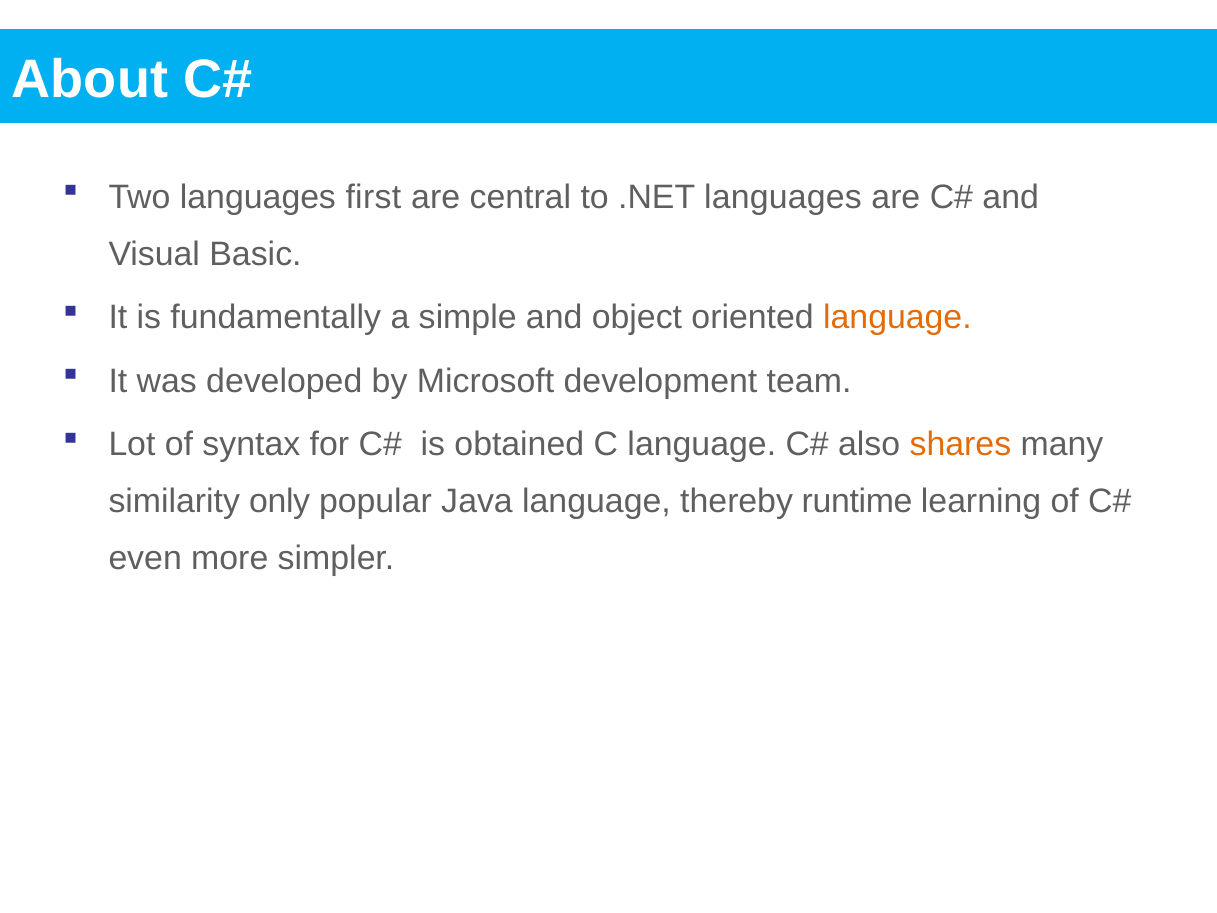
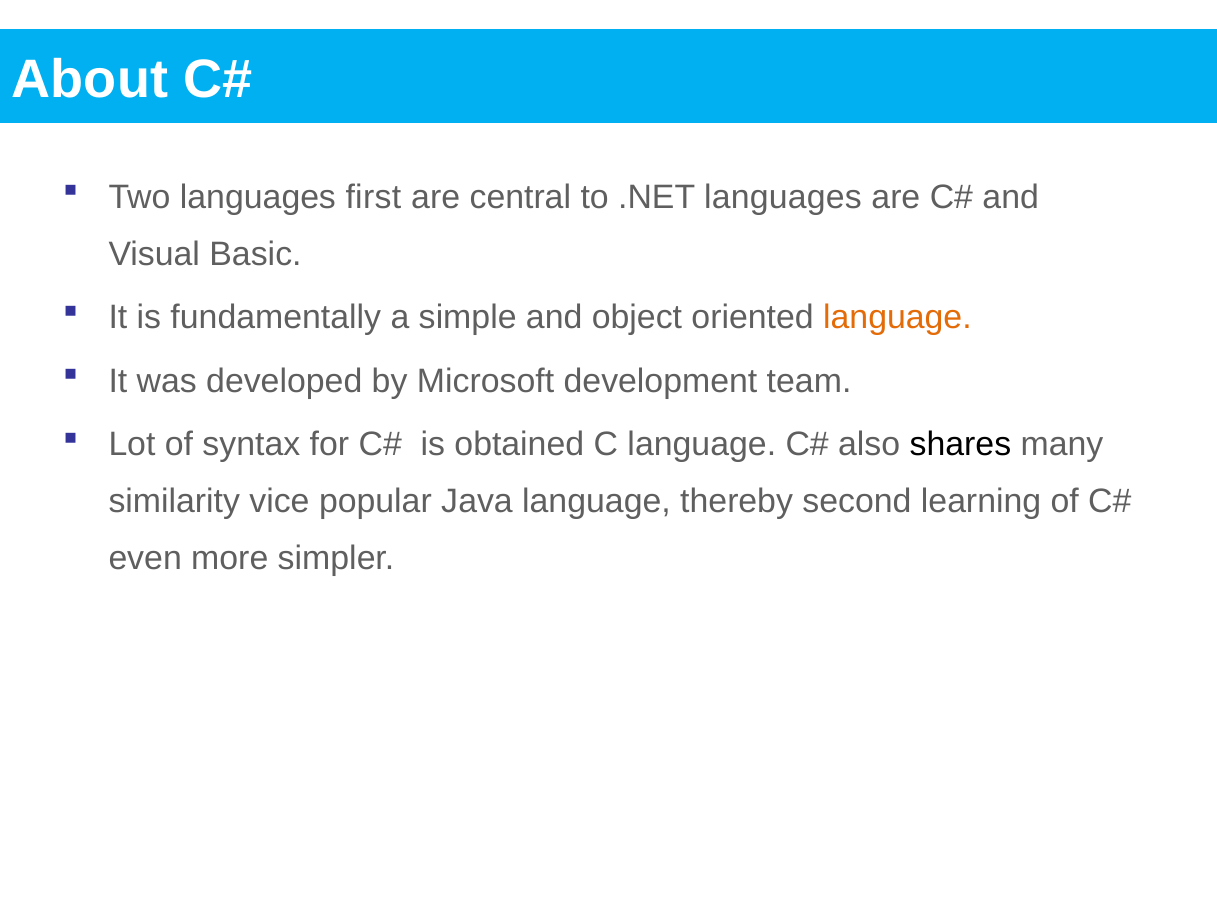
shares colour: orange -> black
only: only -> vice
runtime: runtime -> second
